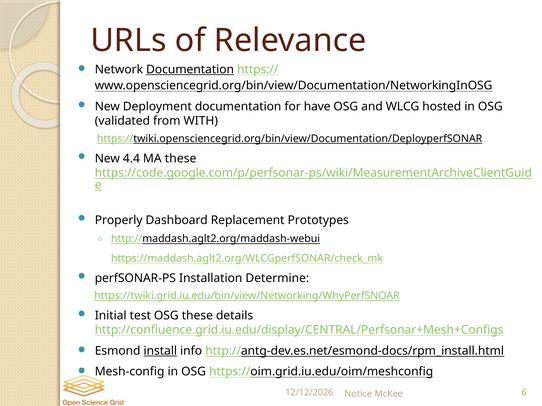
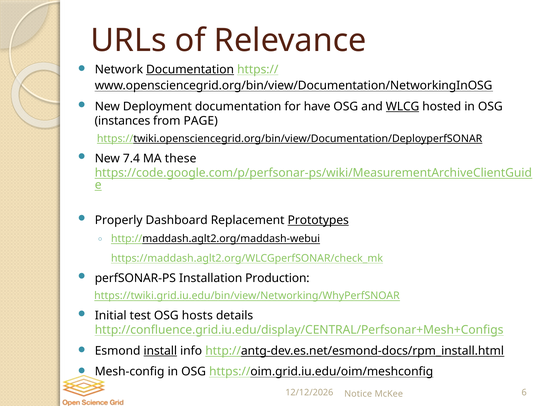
WLCG underline: none -> present
validated: validated -> instances
WITH: WITH -> PAGE
4.4: 4.4 -> 7.4
Prototypes underline: none -> present
Determine: Determine -> Production
OSG these: these -> hosts
